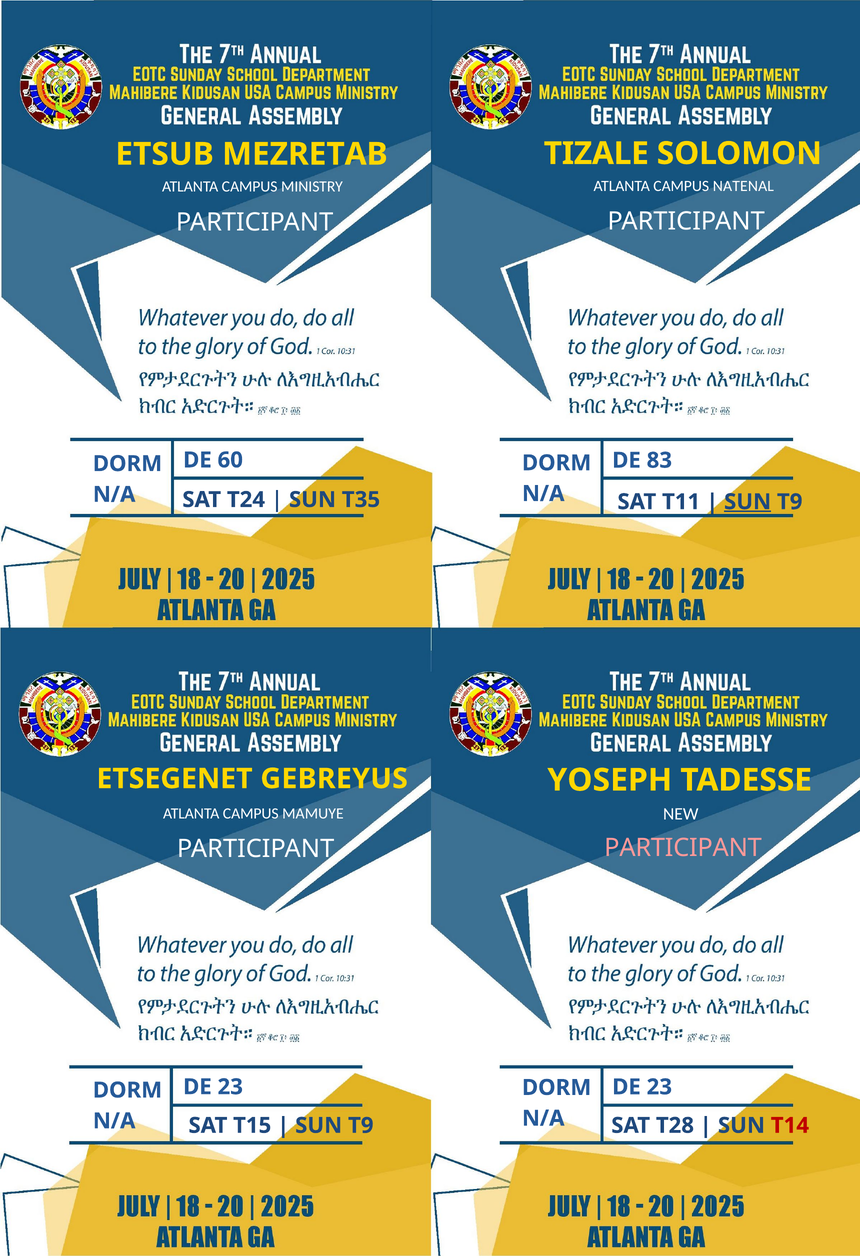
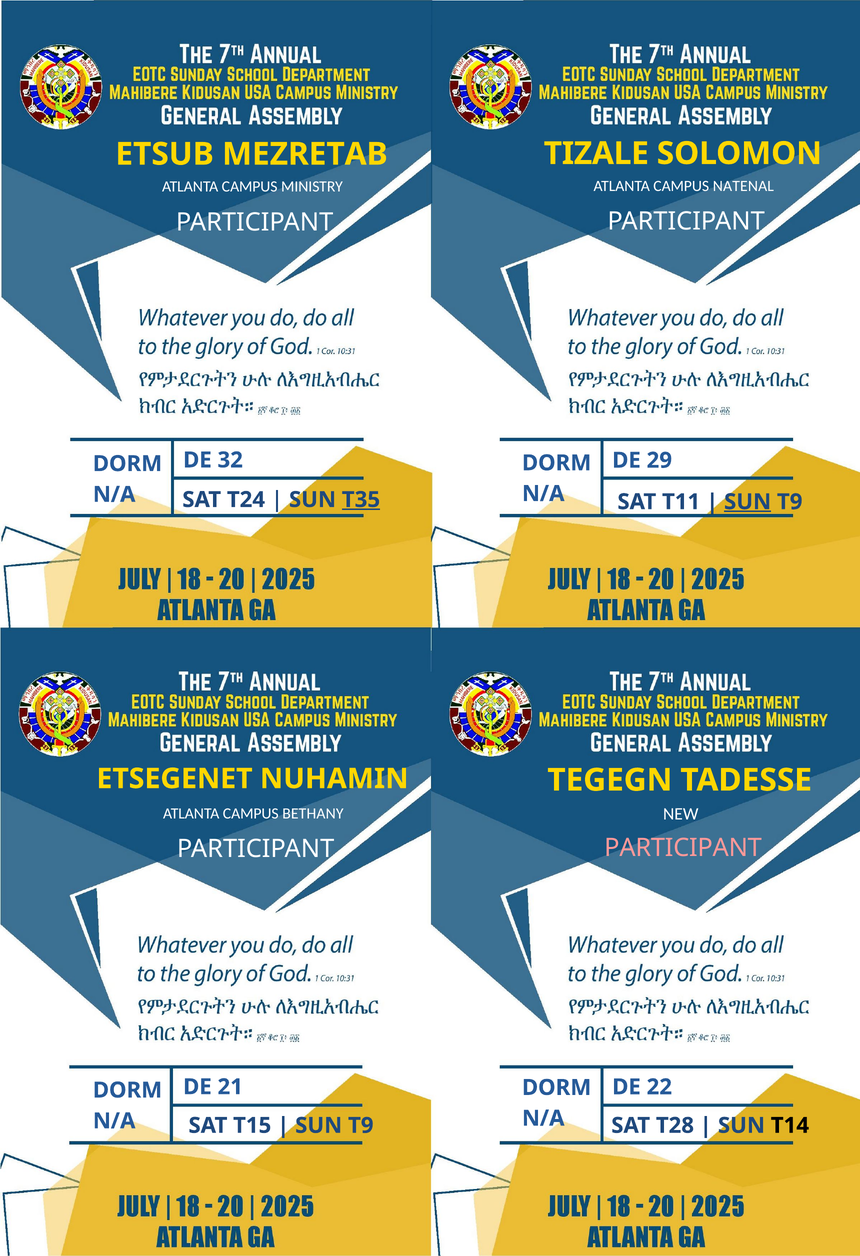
60: 60 -> 32
83: 83 -> 29
T35 underline: none -> present
GEBREYUS: GEBREYUS -> NUHAMIN
YOSEPH: YOSEPH -> TEGEGN
MAMUYE: MAMUYE -> BETHANY
23 at (230, 1087): 23 -> 21
23 at (659, 1087): 23 -> 22
T14 colour: red -> black
